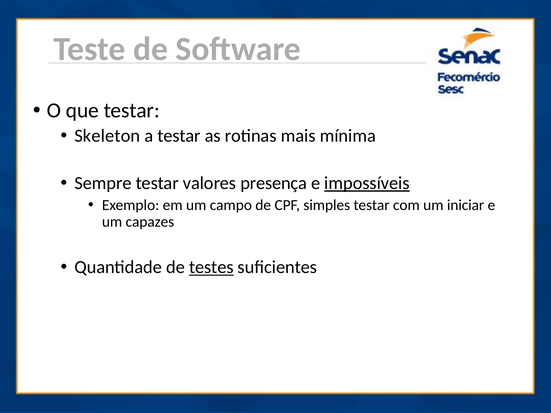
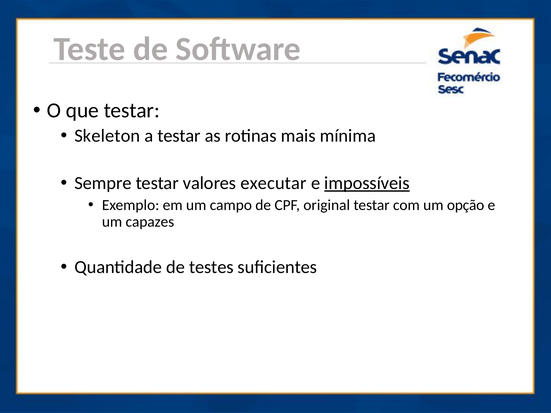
presença: presença -> executar
simples: simples -> original
iniciar: iniciar -> opção
testes underline: present -> none
